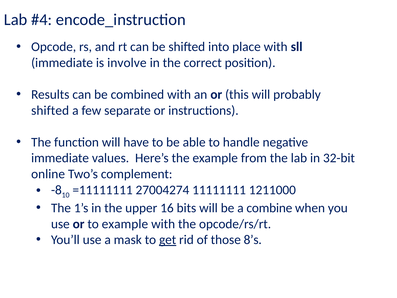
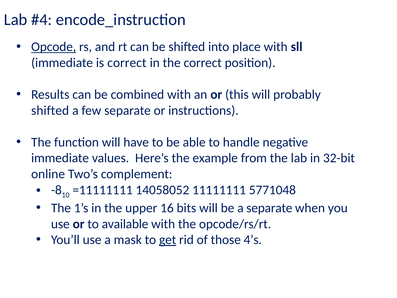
Opcode underline: none -> present
is involve: involve -> correct
27004274: 27004274 -> 14058052
1211000: 1211000 -> 5771048
a combine: combine -> separate
to example: example -> available
8’s: 8’s -> 4’s
